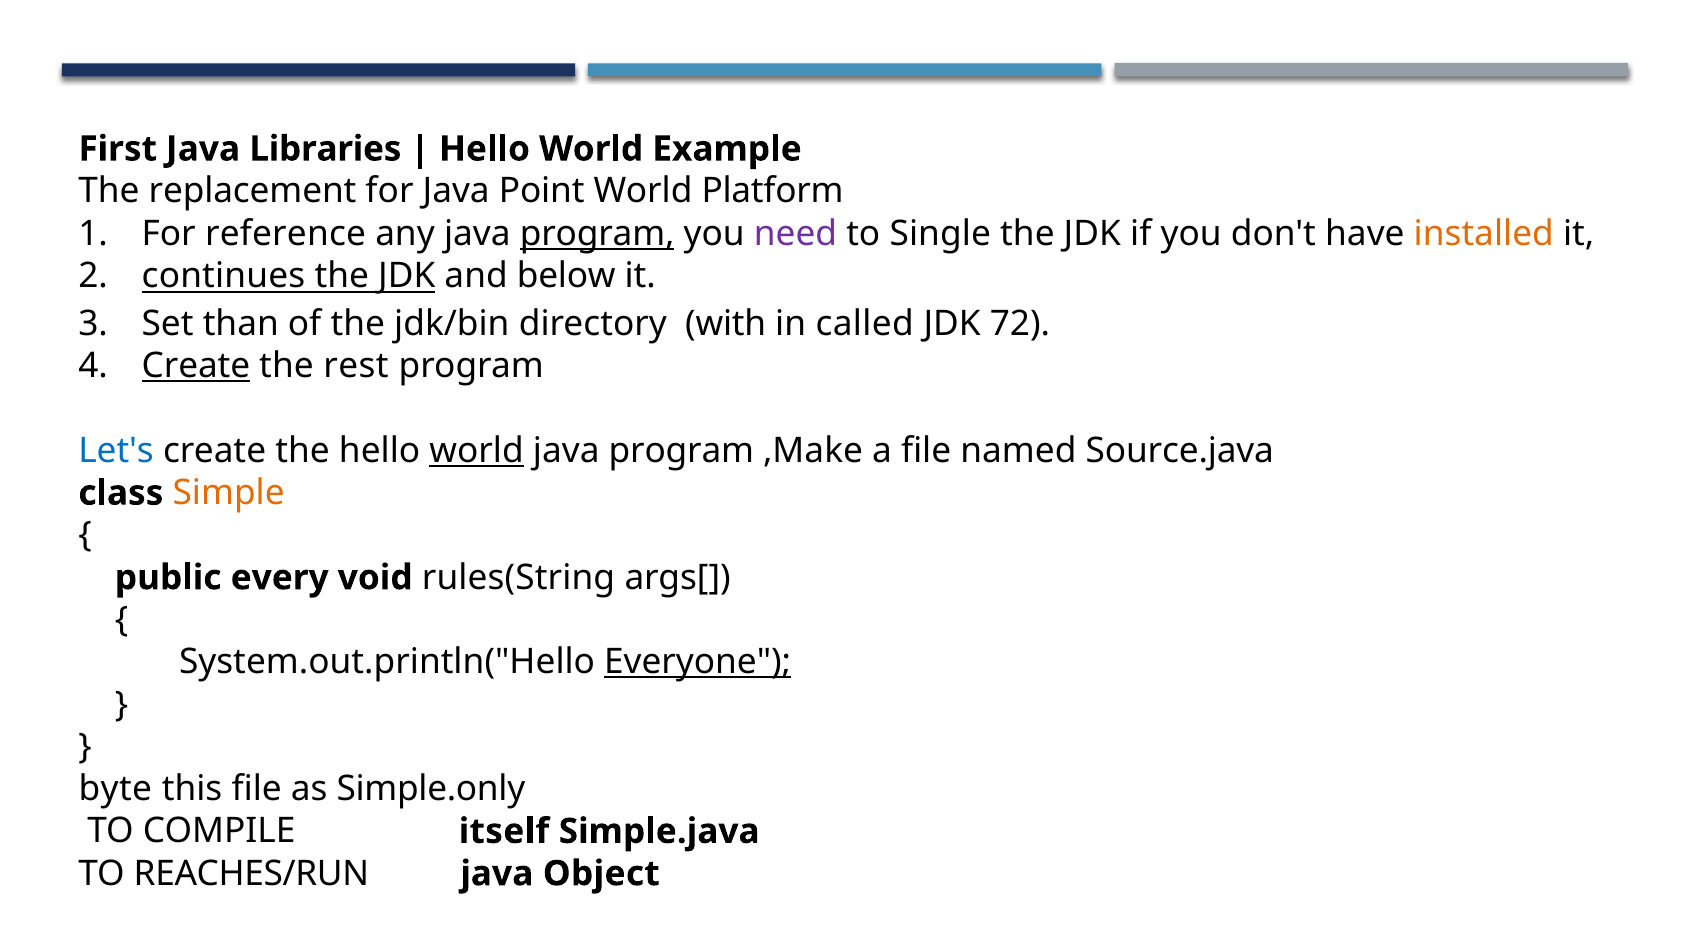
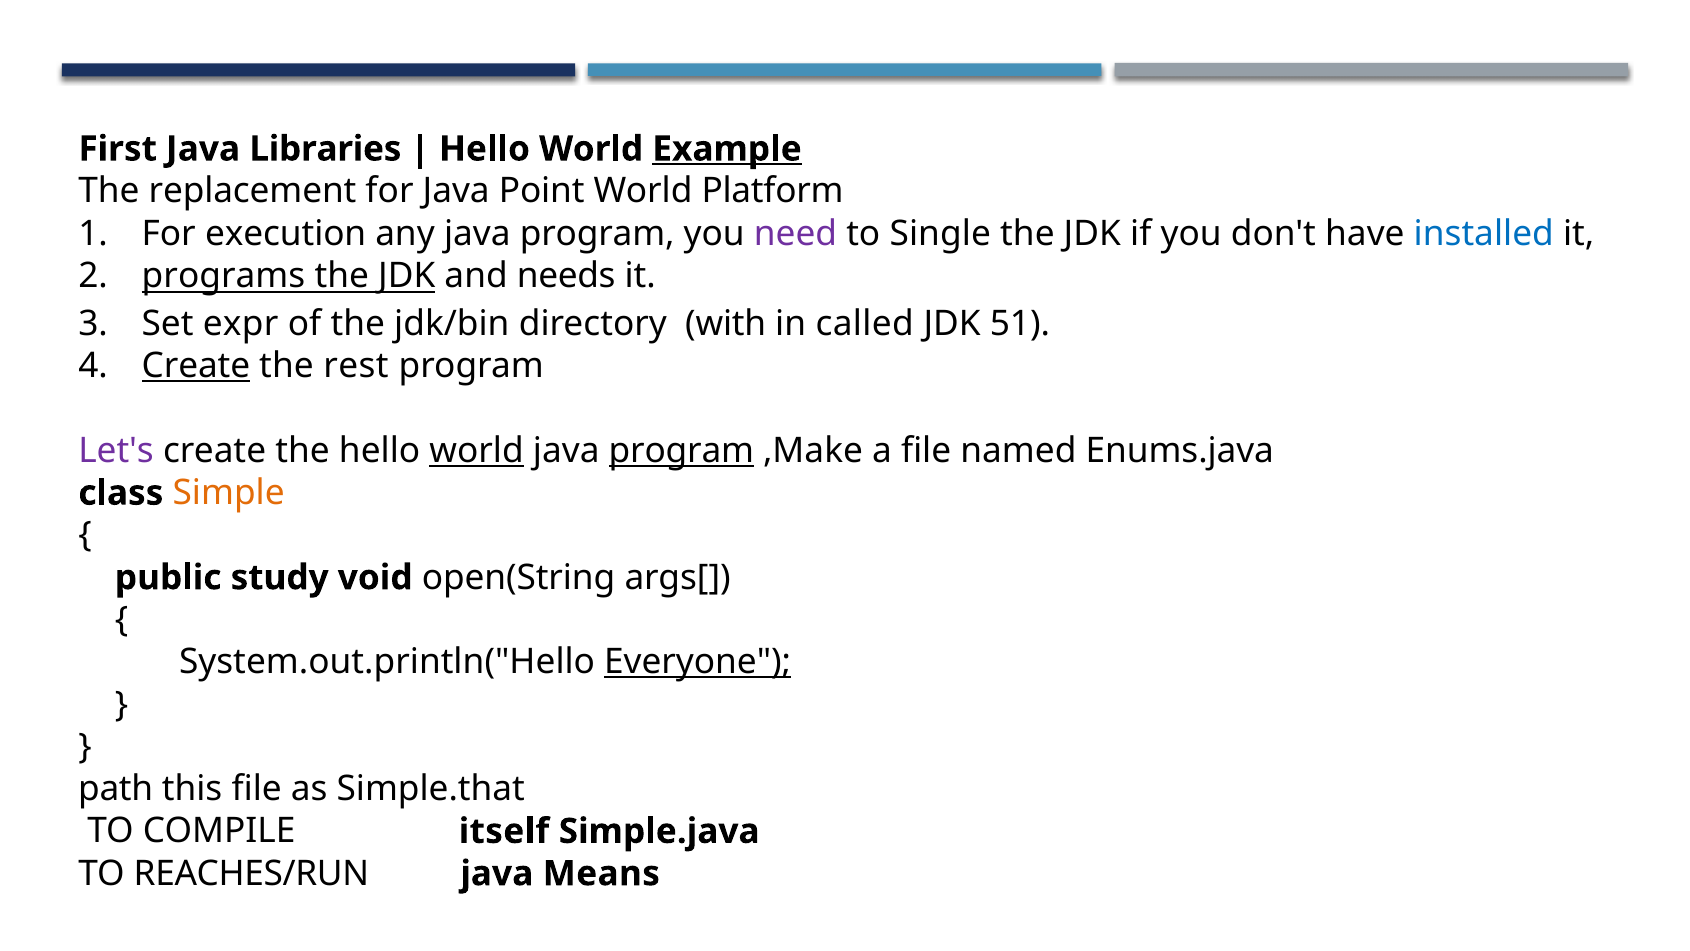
Example underline: none -> present
reference: reference -> execution
program at (597, 233) underline: present -> none
installed colour: orange -> blue
continues: continues -> programs
below: below -> needs
than: than -> expr
72: 72 -> 51
Let's colour: blue -> purple
program at (681, 451) underline: none -> present
Source.java: Source.java -> Enums.java
every: every -> study
rules(String: rules(String -> open(String
byte: byte -> path
Simple.only: Simple.only -> Simple.that
Object: Object -> Means
